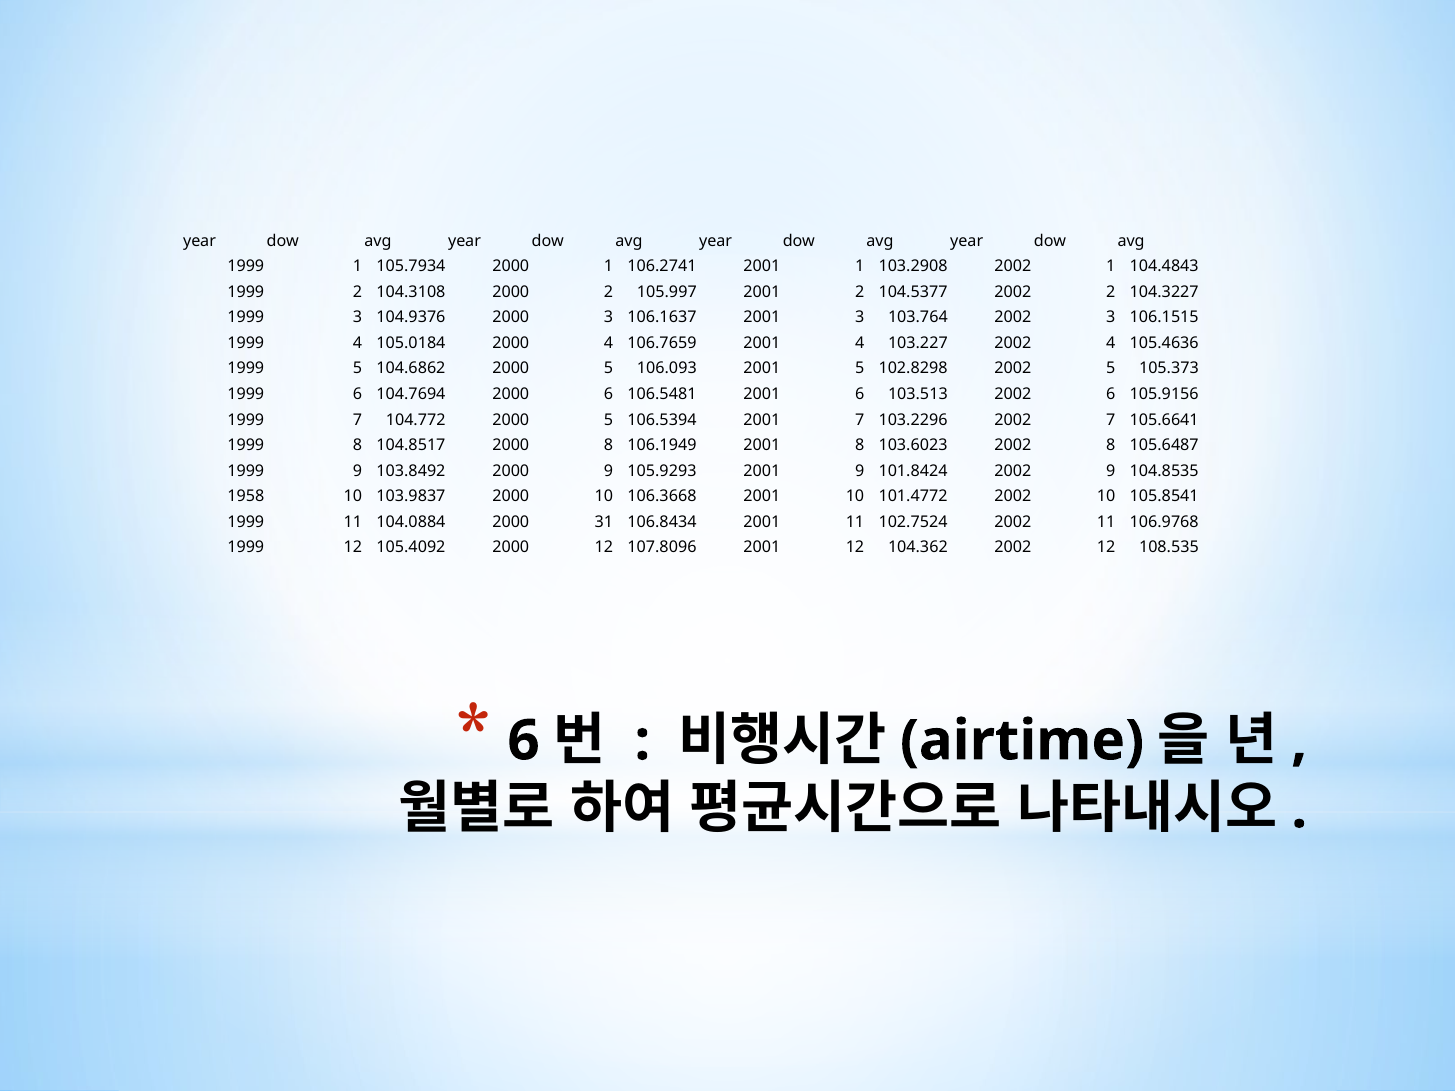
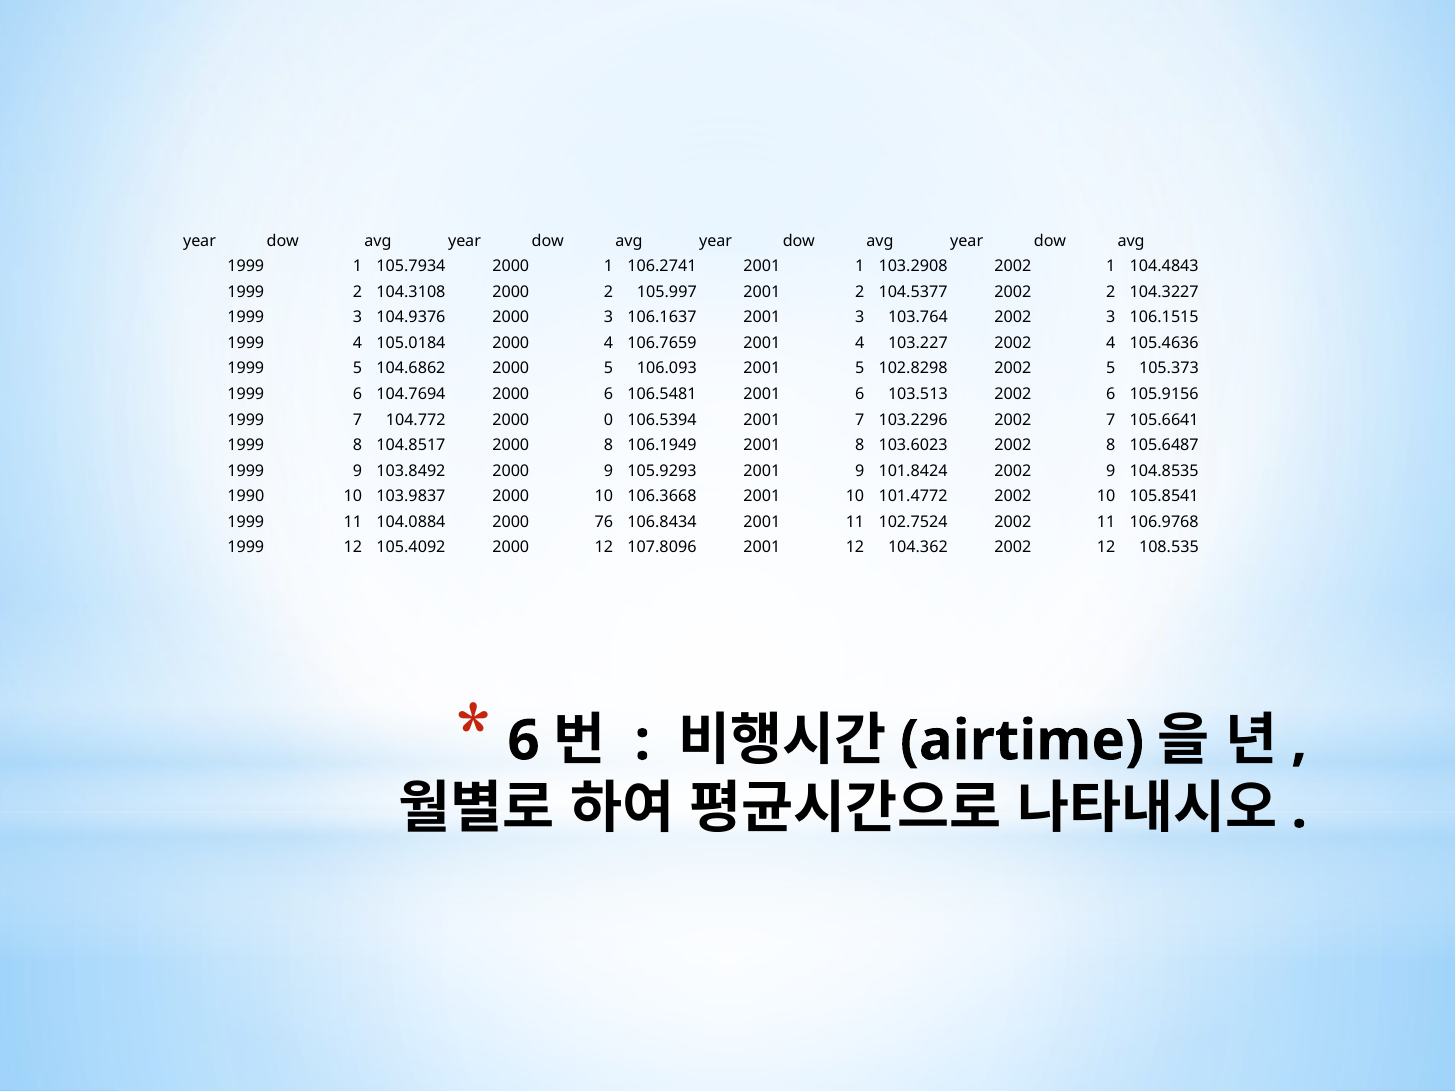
104.772 2000 5: 5 -> 0
1958: 1958 -> 1990
31: 31 -> 76
